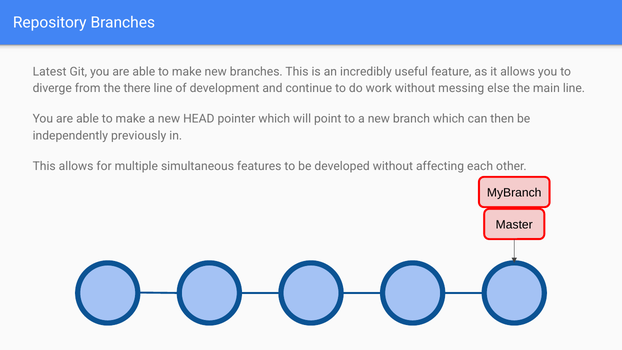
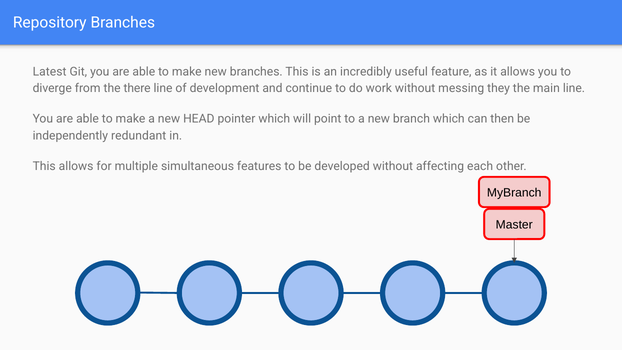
else: else -> they
previously: previously -> redundant
